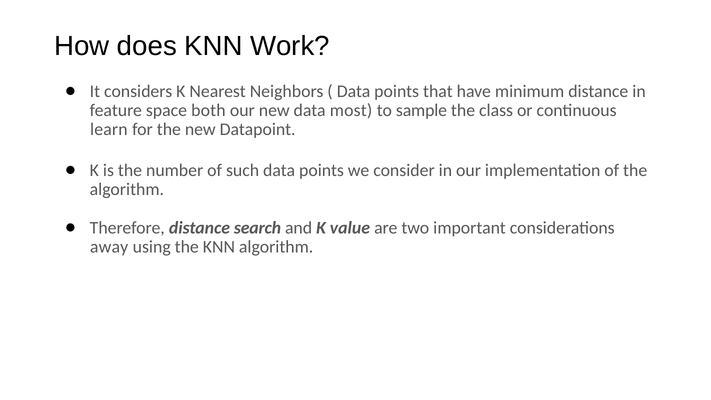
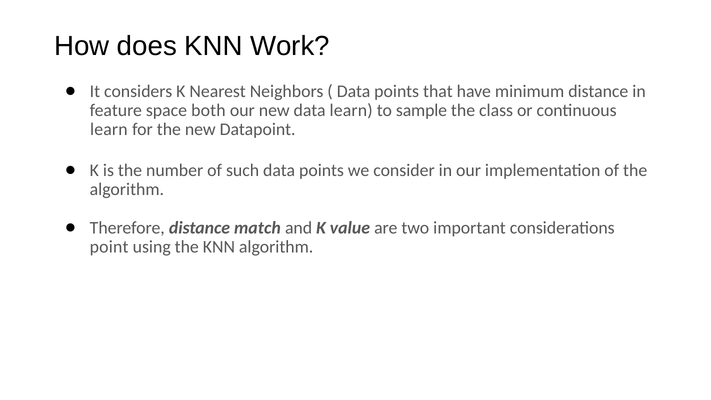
data most: most -> learn
search: search -> match
away: away -> point
